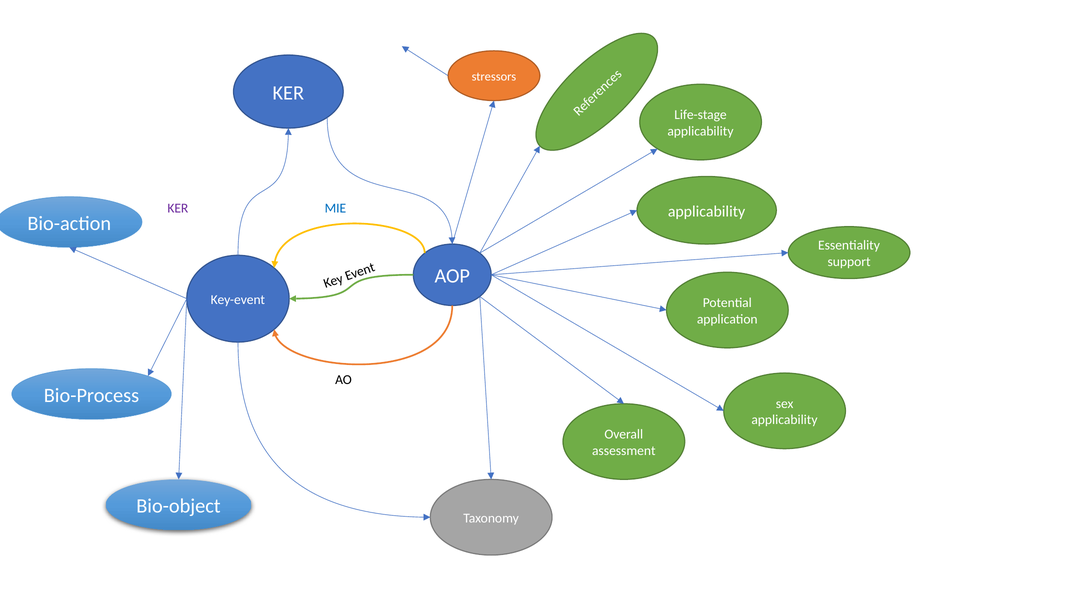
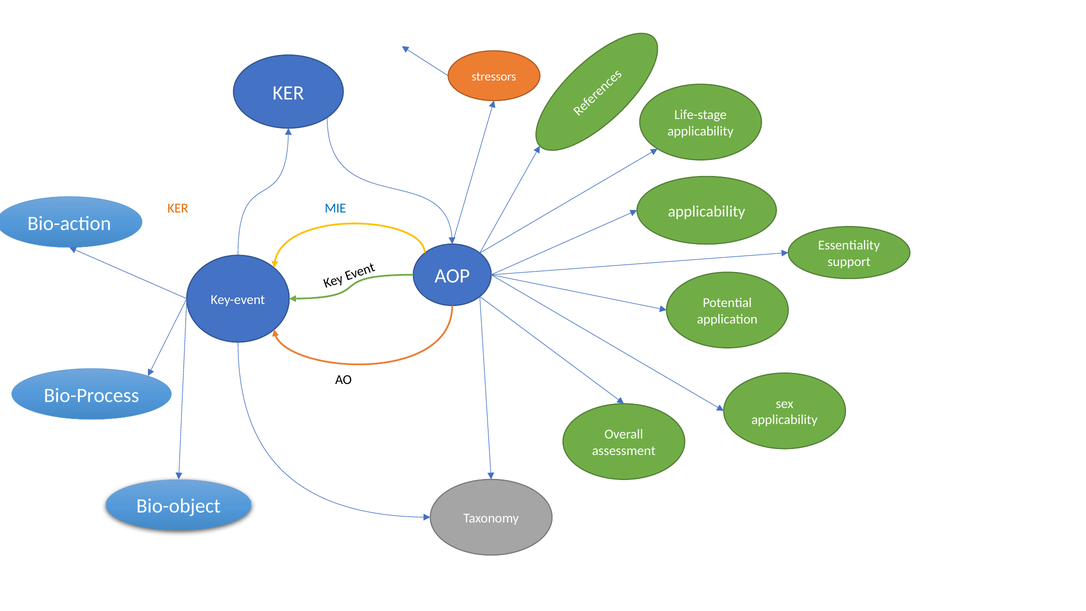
KER at (178, 208) colour: purple -> orange
